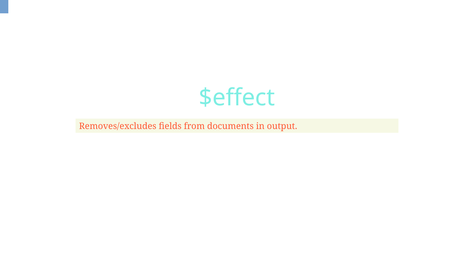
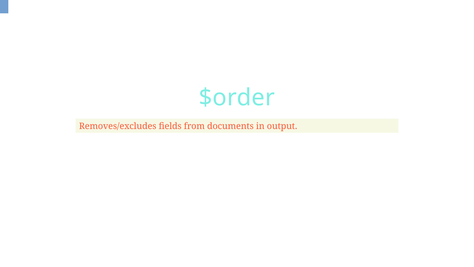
$effect: $effect -> $order
